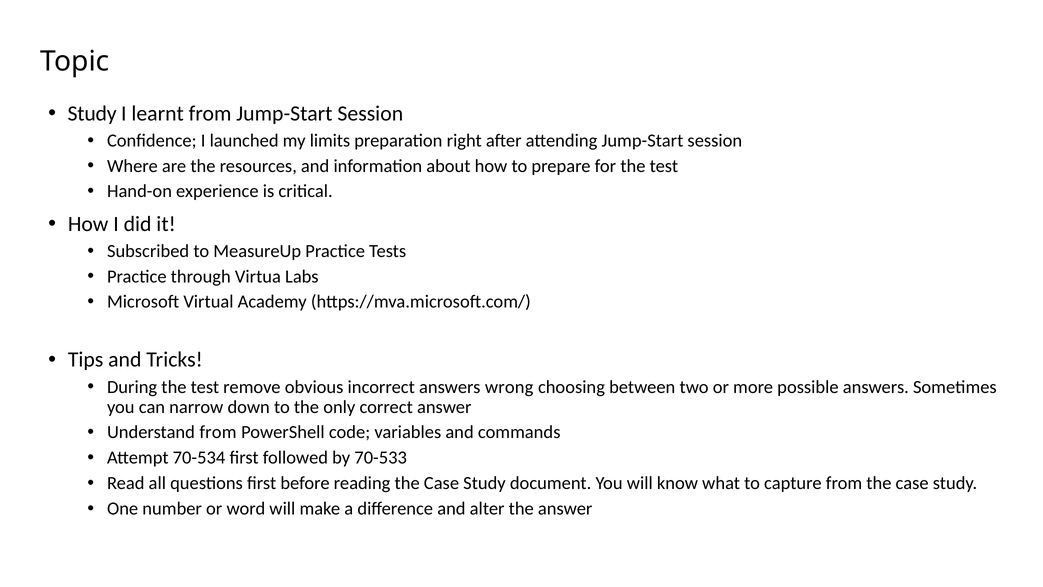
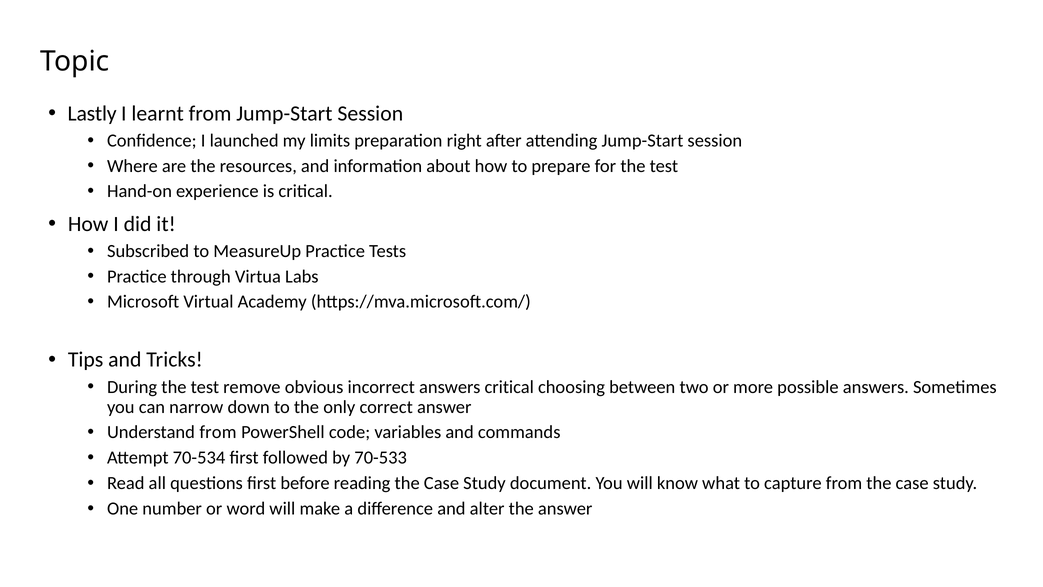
Study at (92, 113): Study -> Lastly
answers wrong: wrong -> critical
